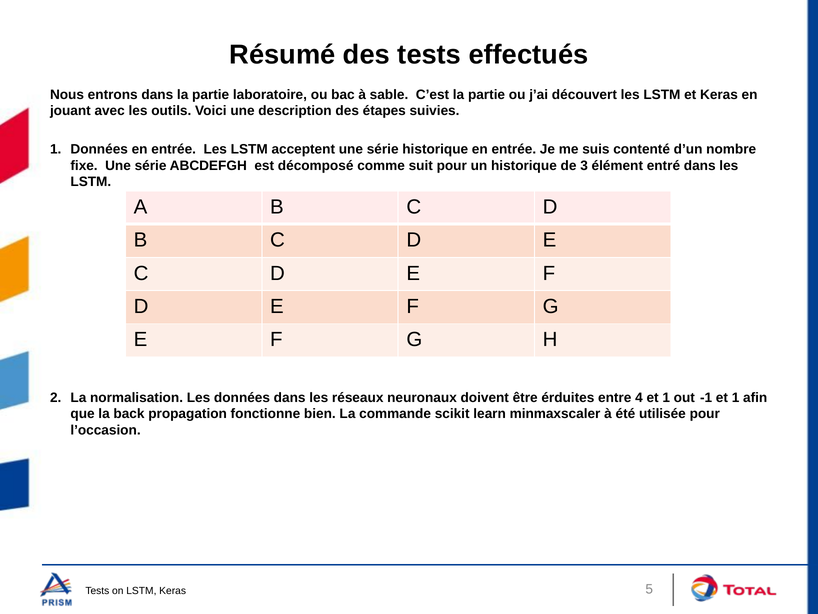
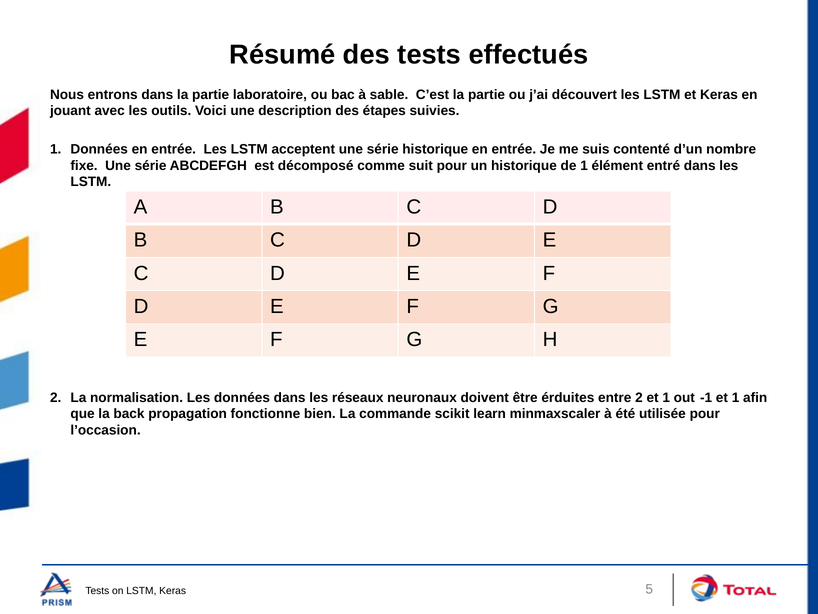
de 3: 3 -> 1
entre 4: 4 -> 2
